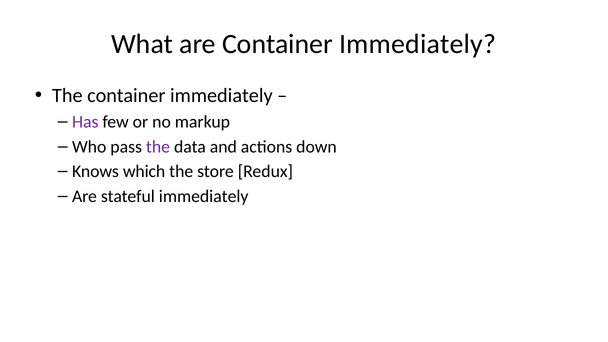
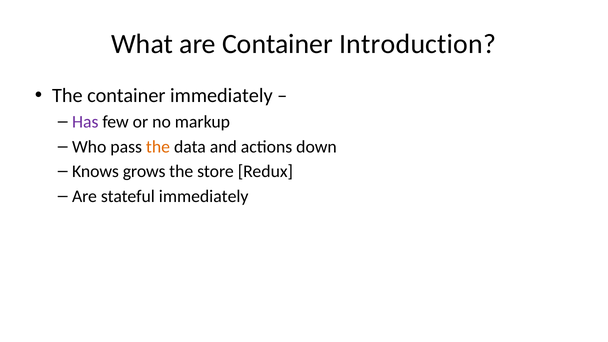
are Container Immediately: Immediately -> Introduction
the at (158, 147) colour: purple -> orange
which: which -> grows
